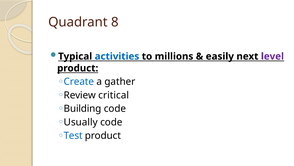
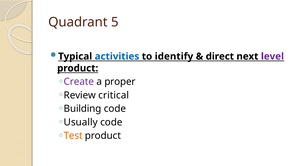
8: 8 -> 5
millions: millions -> identify
easily: easily -> direct
Create colour: blue -> purple
gather: gather -> proper
Test colour: blue -> orange
